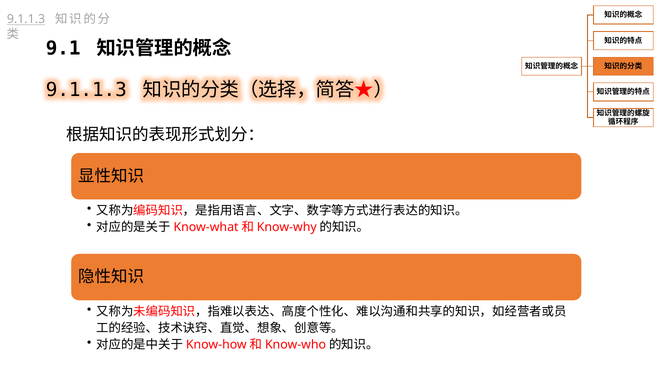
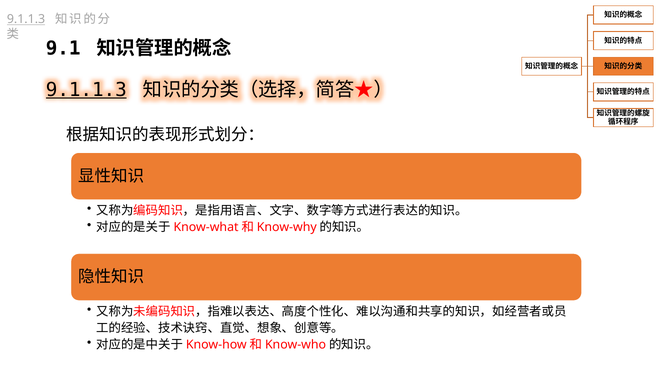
9.1.1.3 at (86, 90) underline: none -> present
